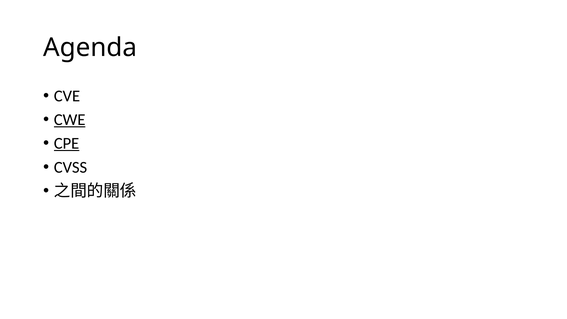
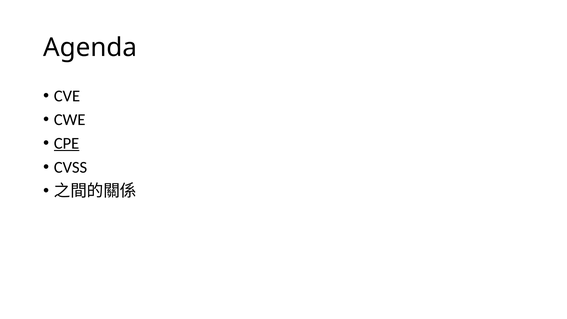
CWE underline: present -> none
